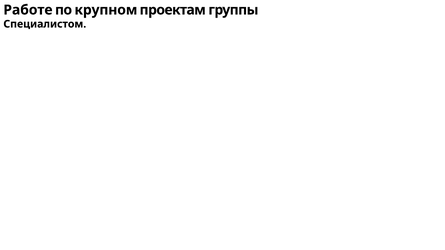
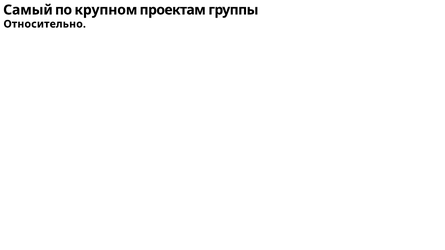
Работе: Работе -> Самый
Специалистом: Специалистом -> Относительно
